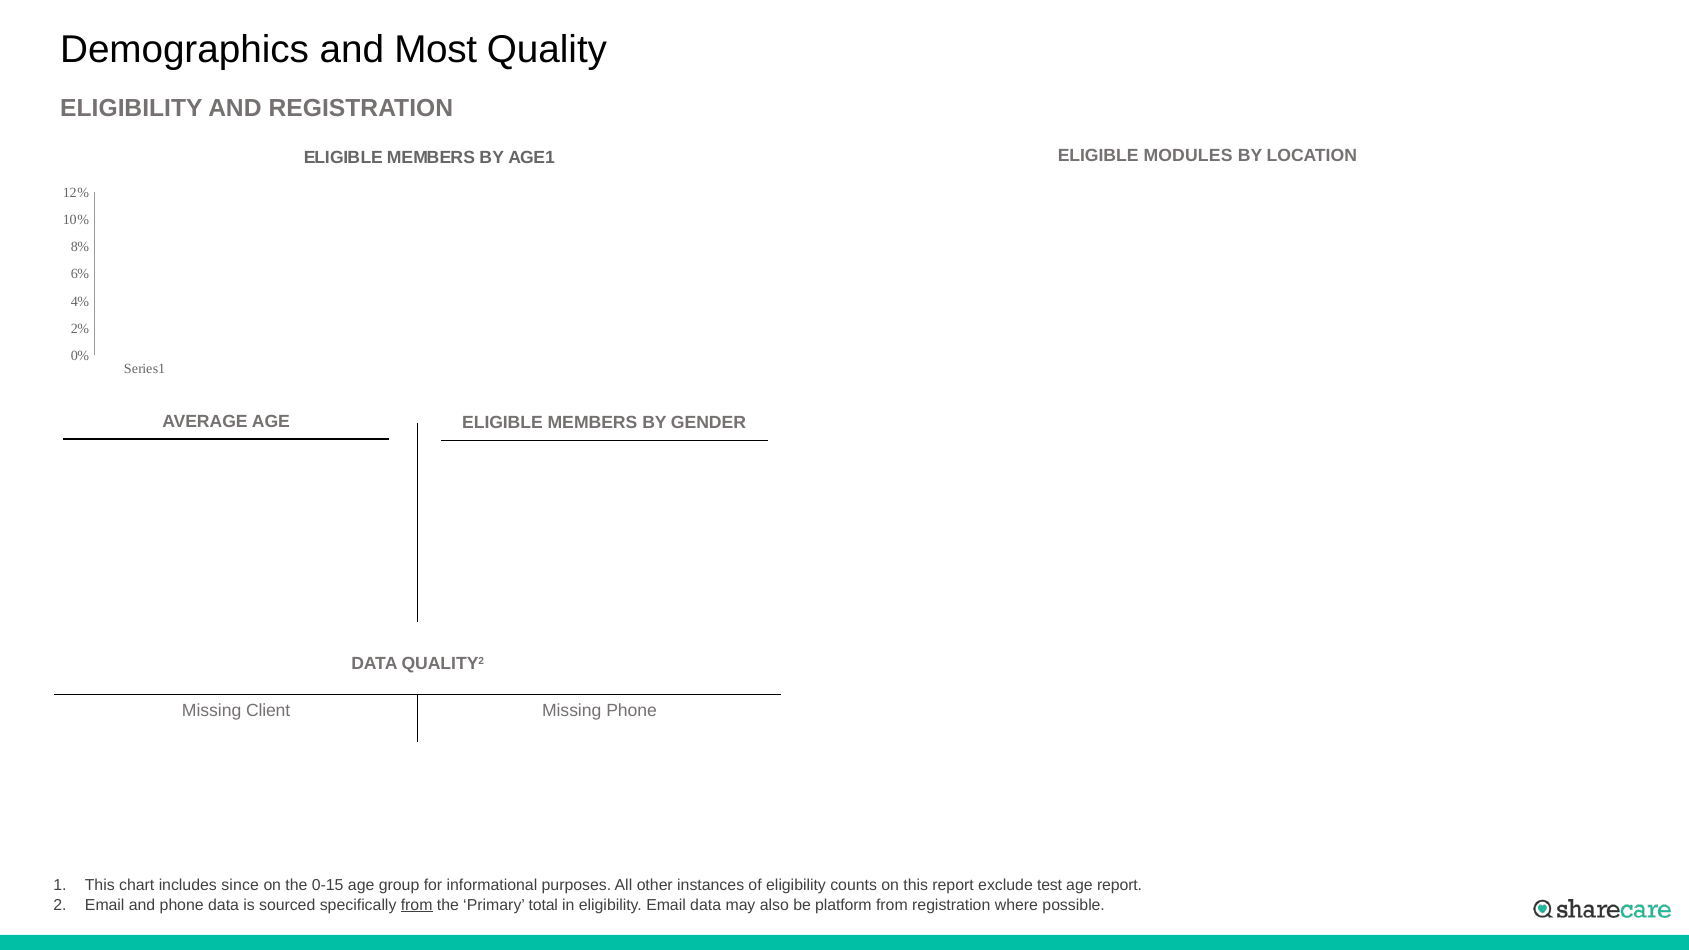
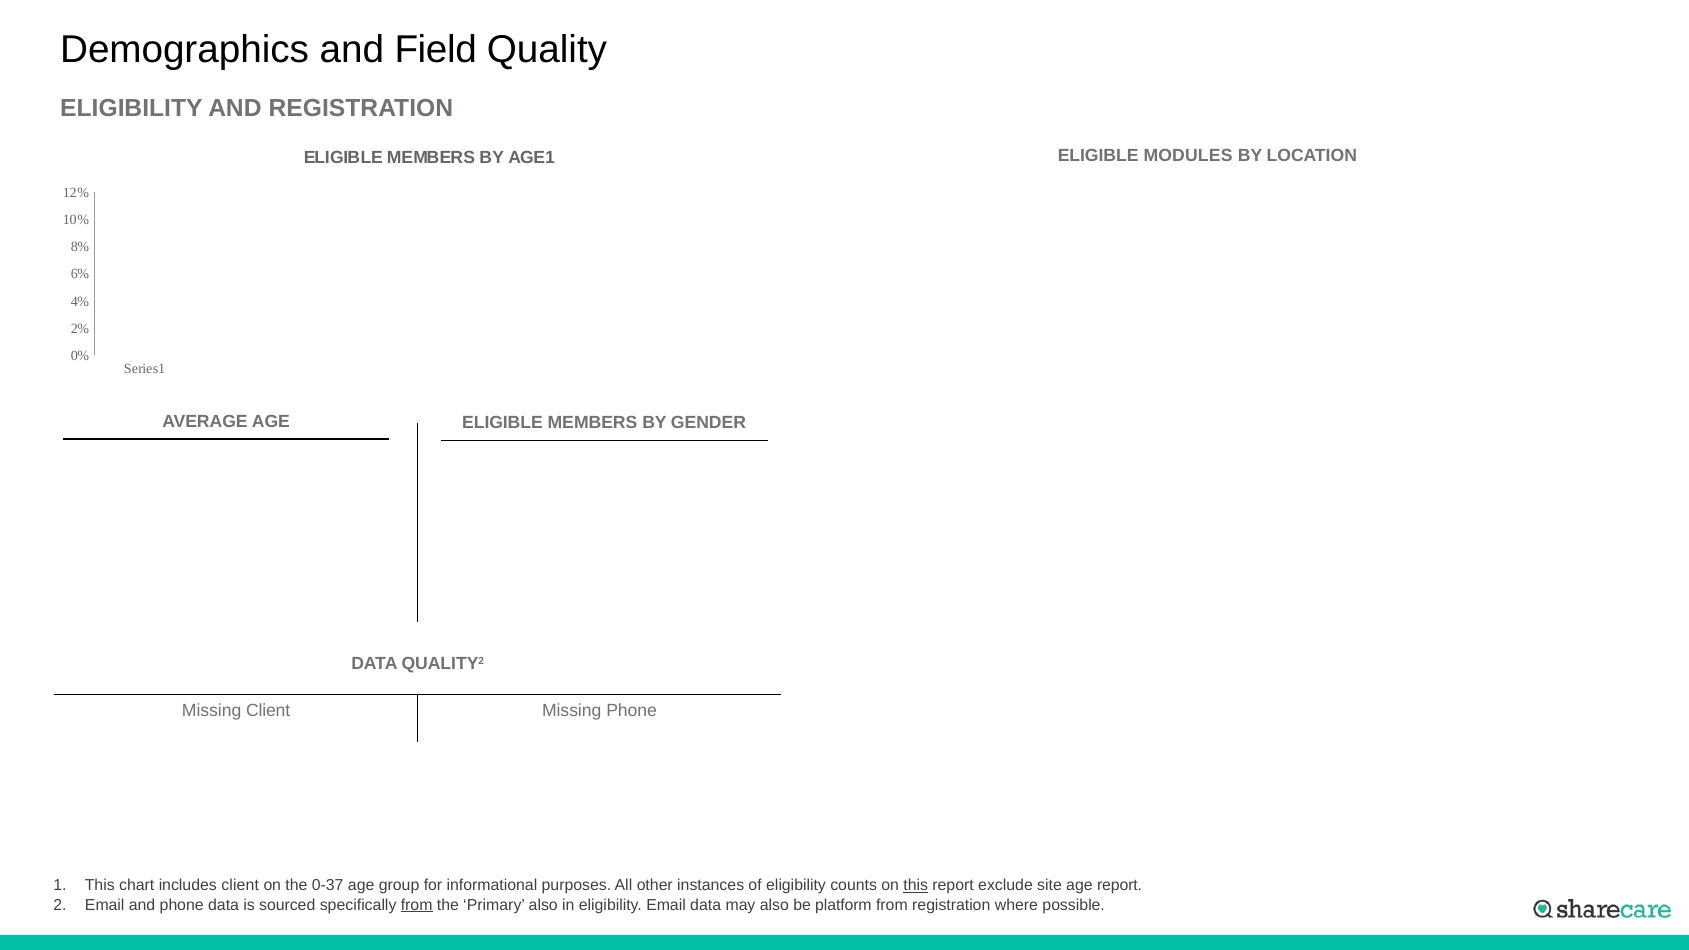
Most: Most -> Field
includes since: since -> client
0-15: 0-15 -> 0-37
this at (916, 886) underline: none -> present
test: test -> site
Primary total: total -> also
